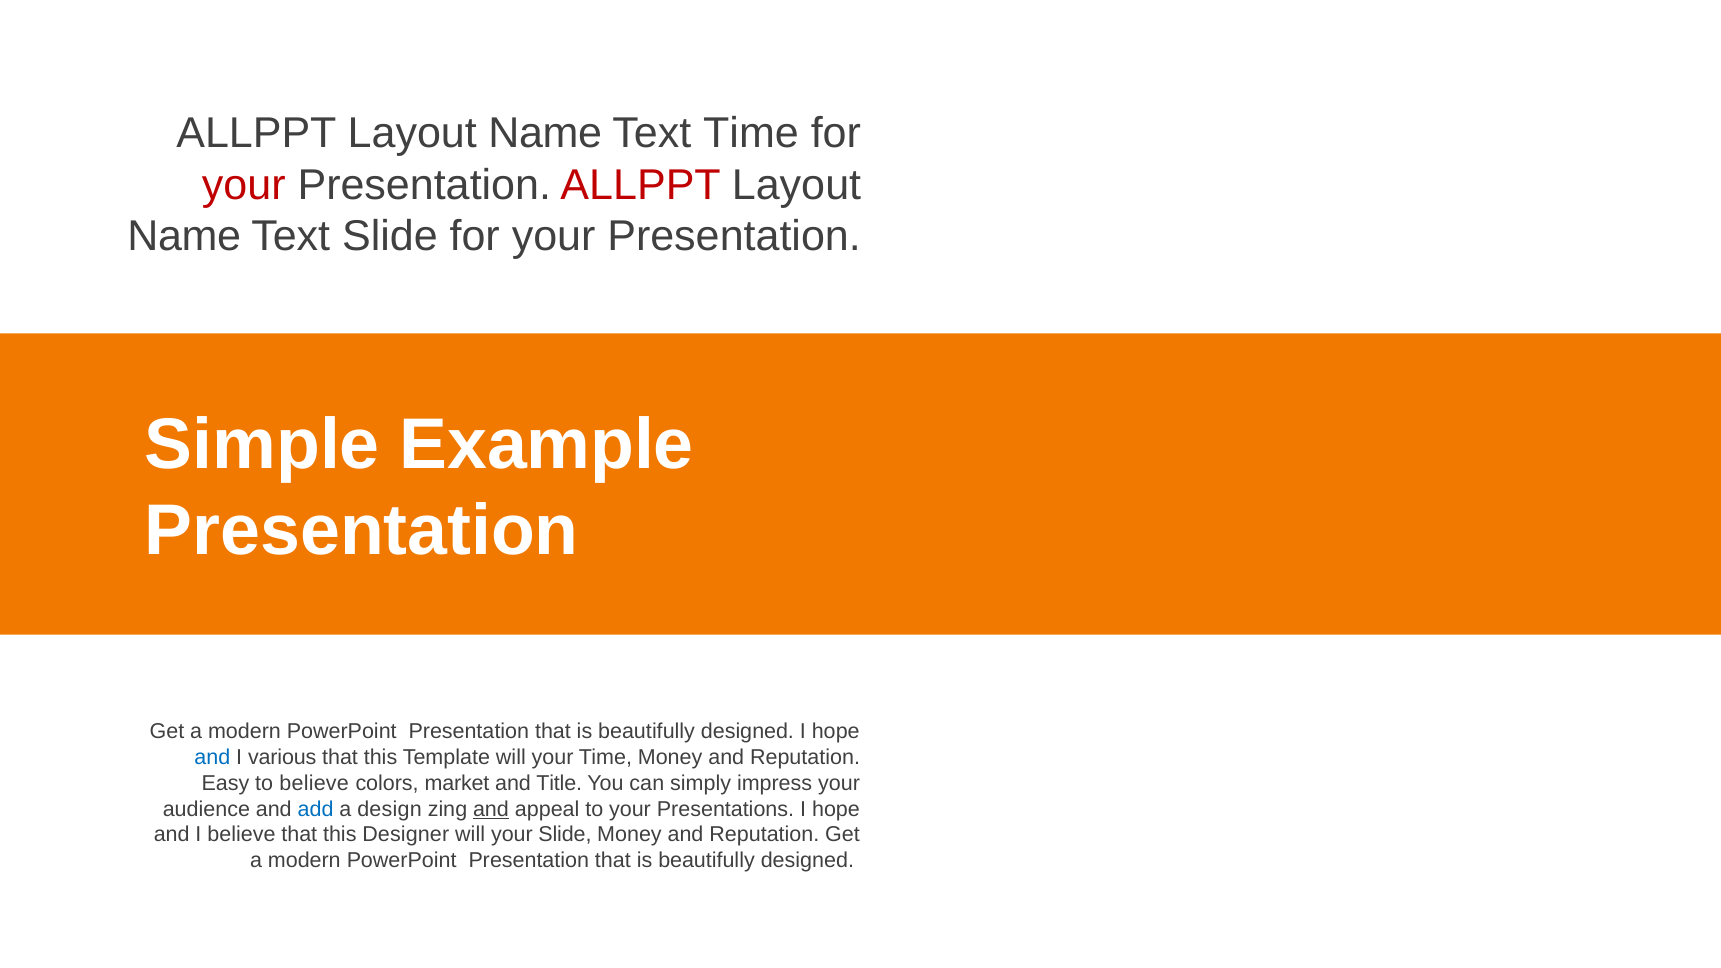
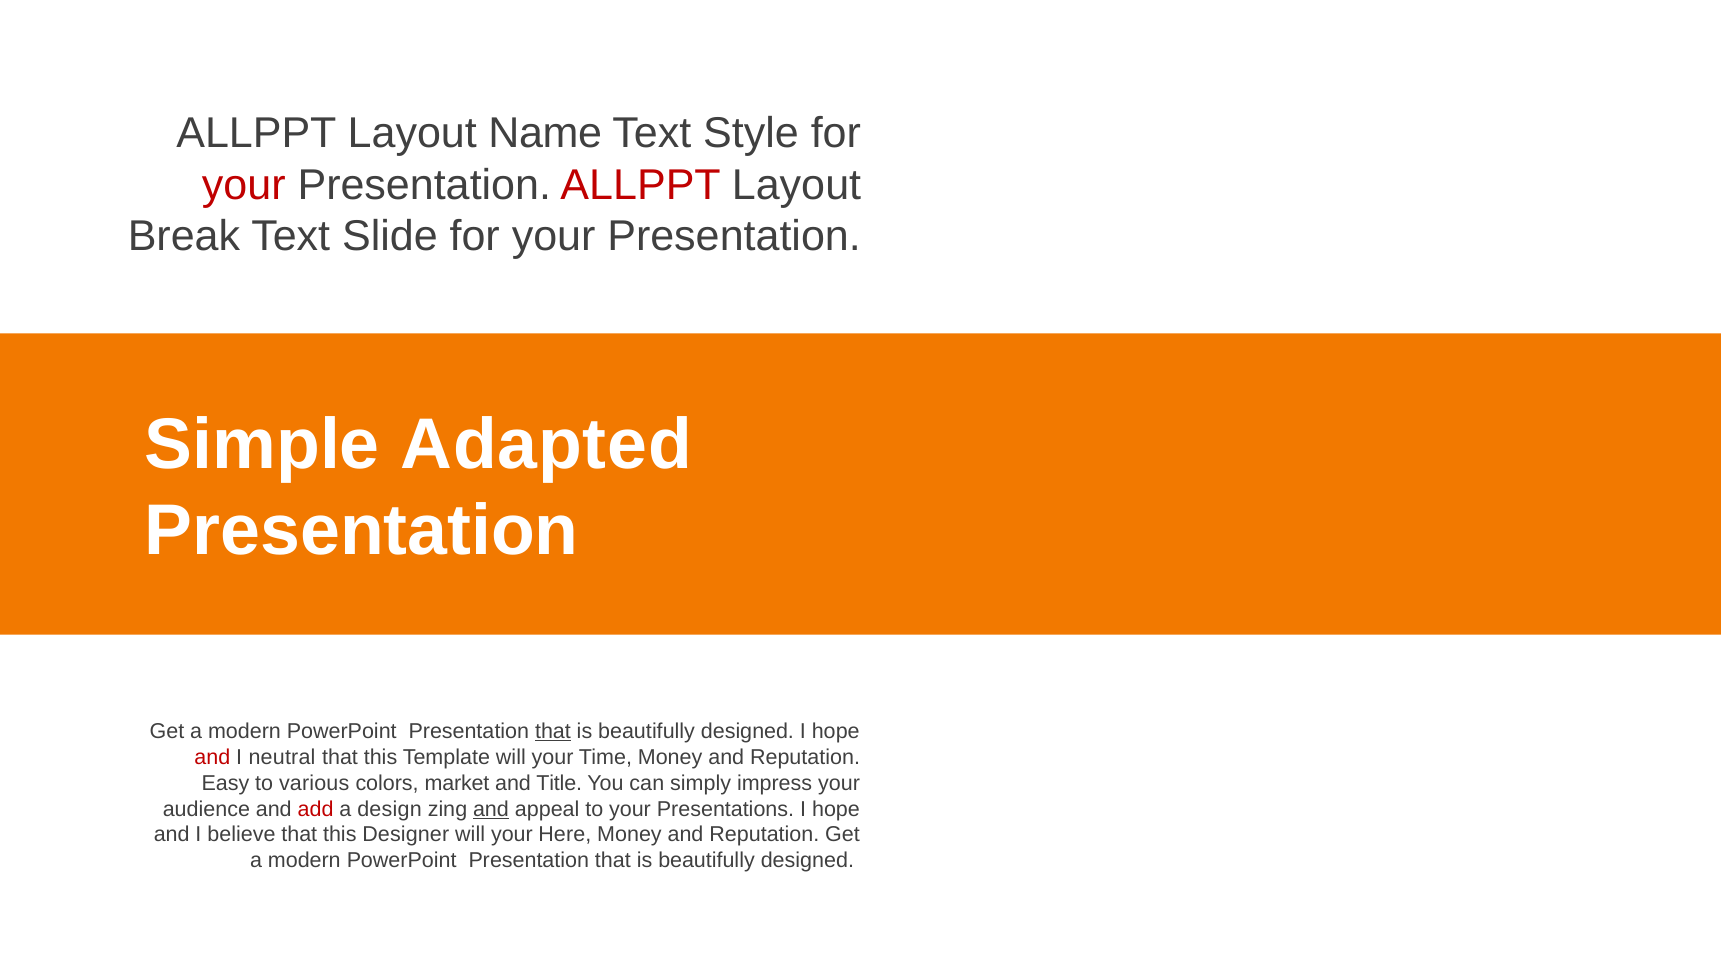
Text Time: Time -> Style
Name at (184, 237): Name -> Break
Example: Example -> Adapted
that at (553, 732) underline: none -> present
and at (212, 757) colour: blue -> red
various: various -> neutral
to believe: believe -> various
add colour: blue -> red
your Slide: Slide -> Here
